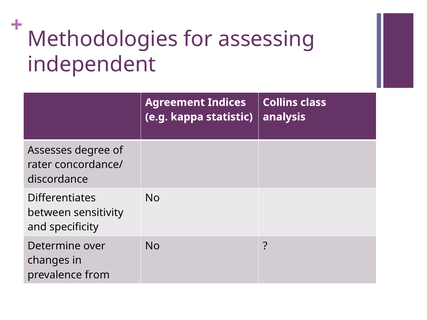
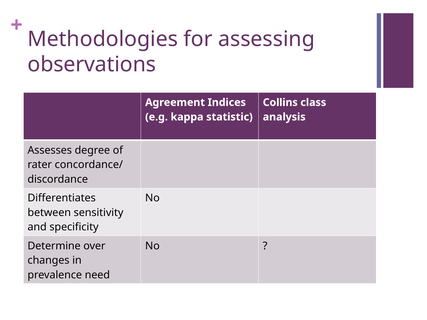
independent: independent -> observations
from: from -> need
